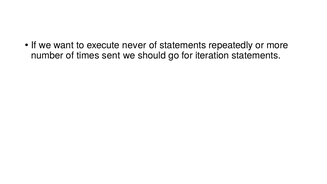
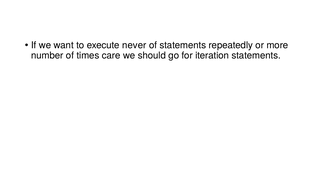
sent: sent -> care
